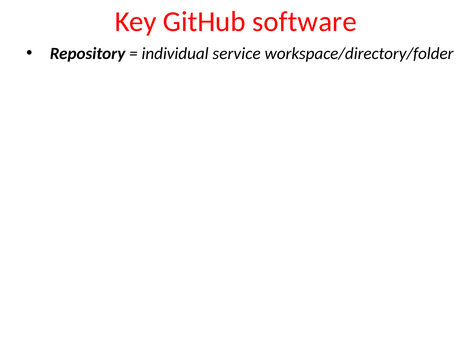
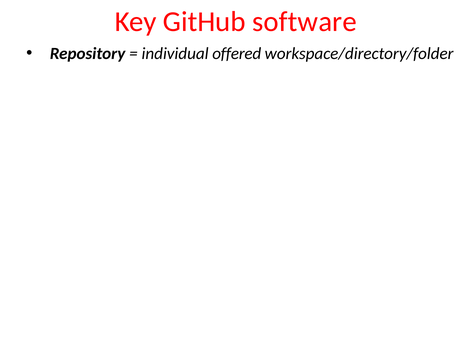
service: service -> offered
